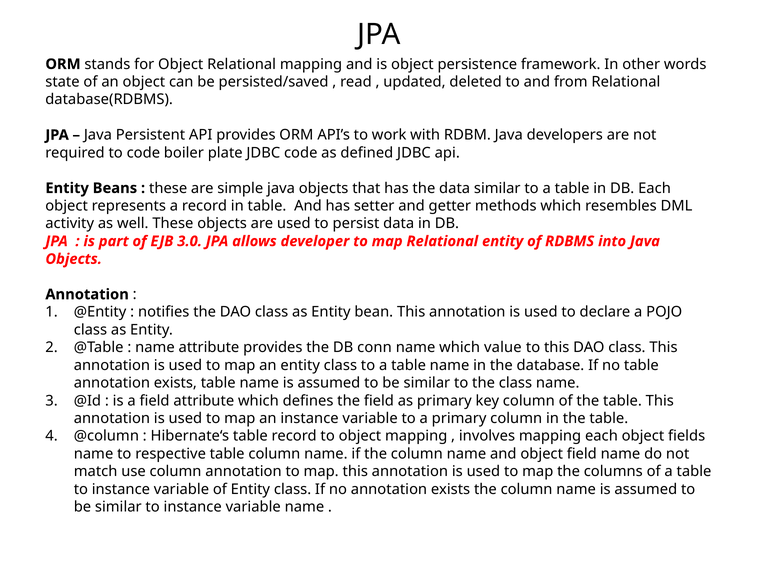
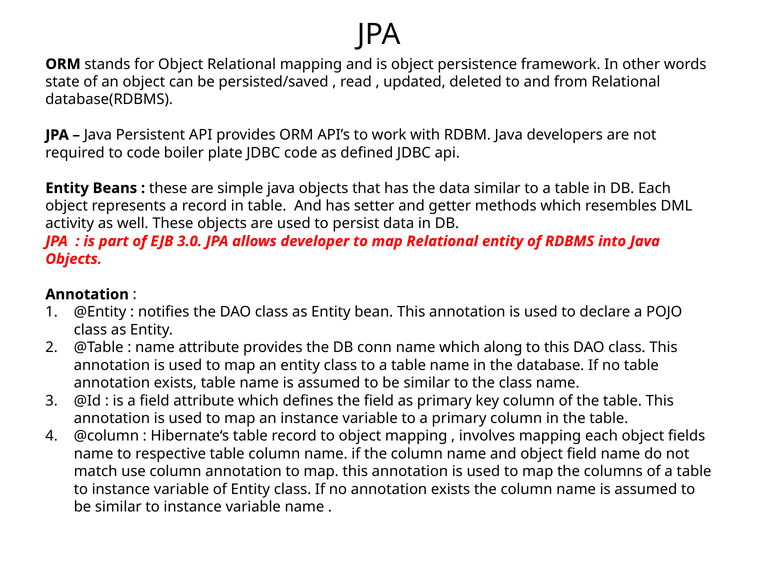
value: value -> along
